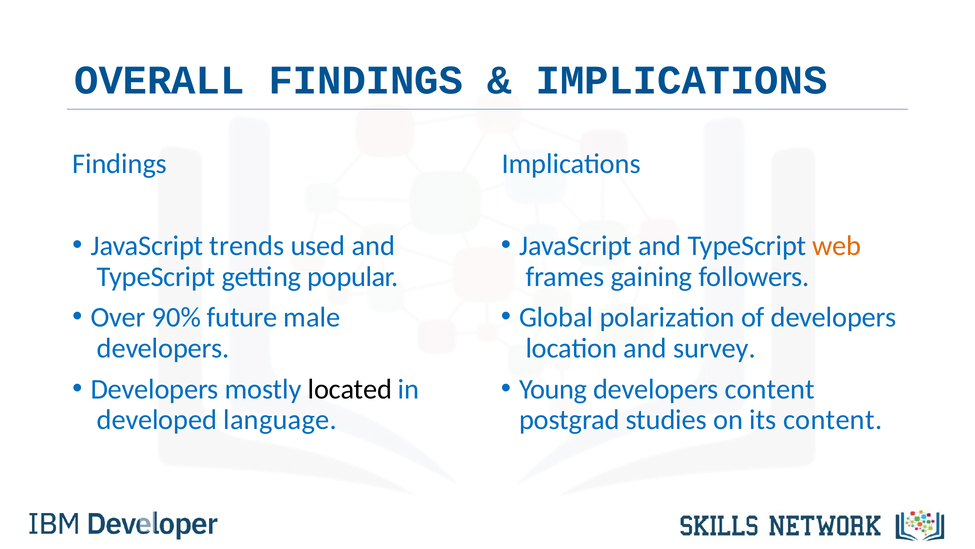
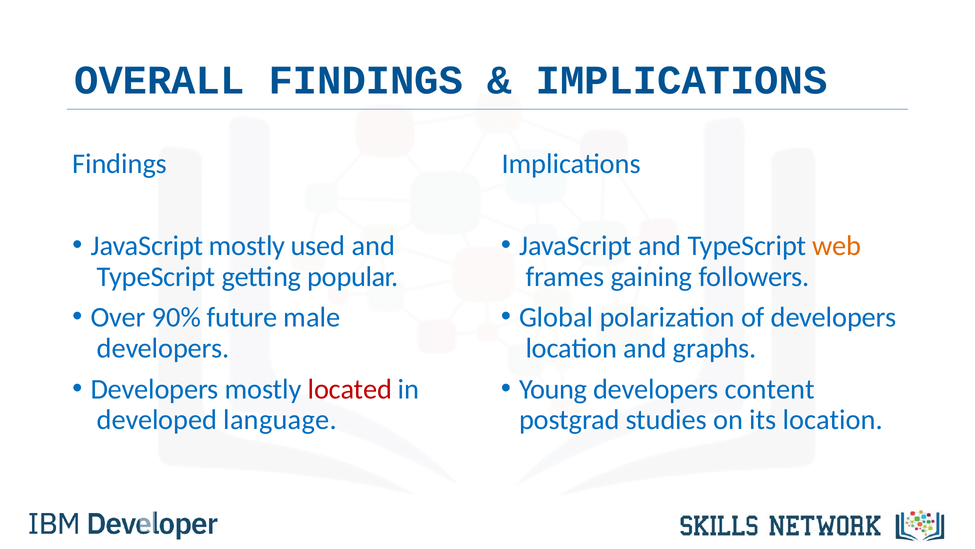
JavaScript trends: trends -> mostly
survey: survey -> graphs
located colour: black -> red
its content: content -> location
